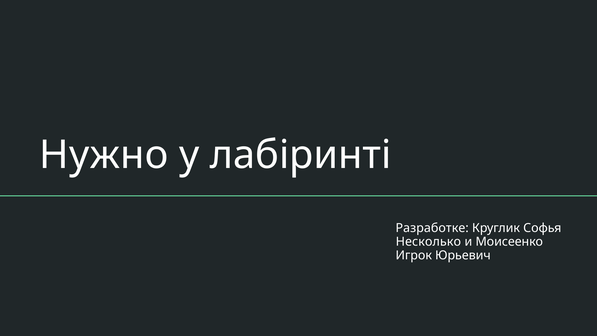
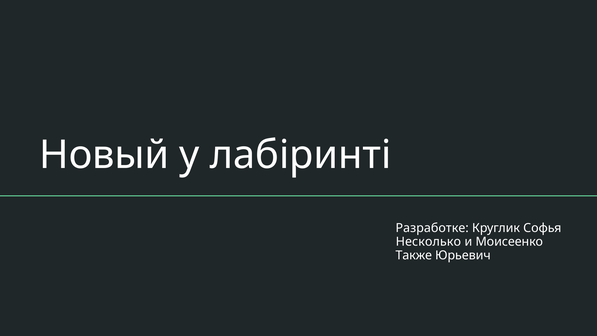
Нужно: Нужно -> Новый
Игрок: Игрок -> Также
